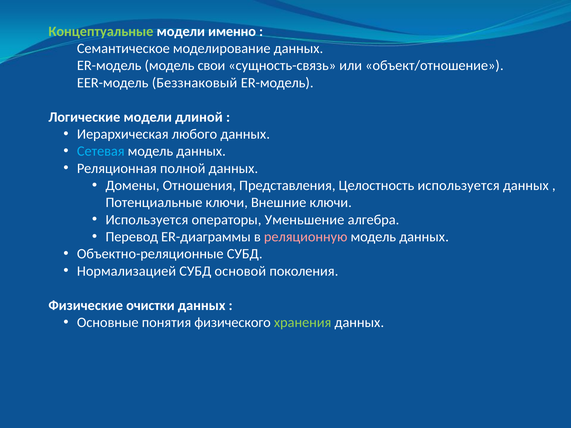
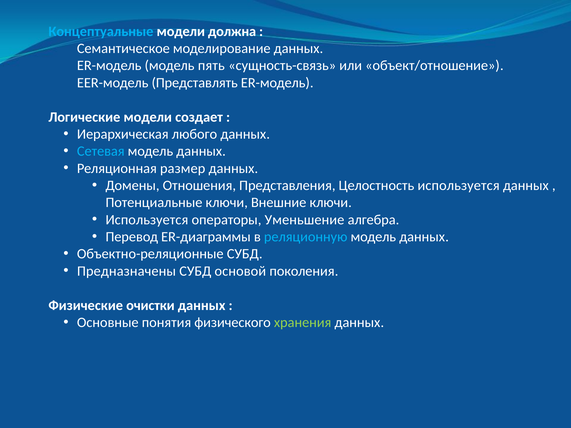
Концептуальные colour: light green -> light blue
именно: именно -> должна
свои: свои -> пять
Беззнаковый: Беззнаковый -> Представлять
длиной: длиной -> создает
полной: полной -> размер
реляционную colour: pink -> light blue
Нормализацией: Нормализацией -> Предназначены
